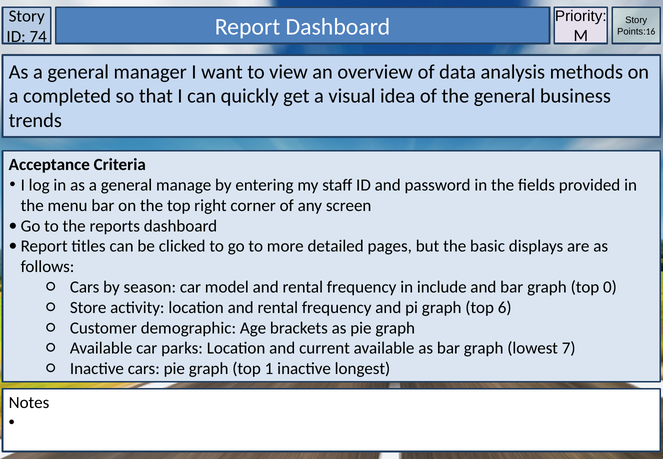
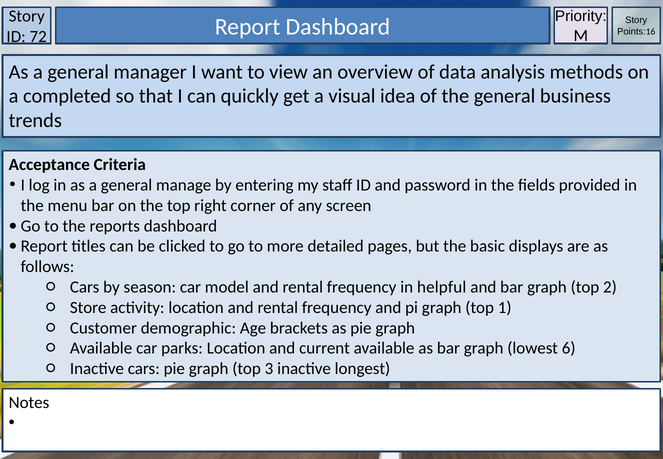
74: 74 -> 72
include: include -> helpful
0: 0 -> 2
6: 6 -> 1
7: 7 -> 6
1: 1 -> 3
